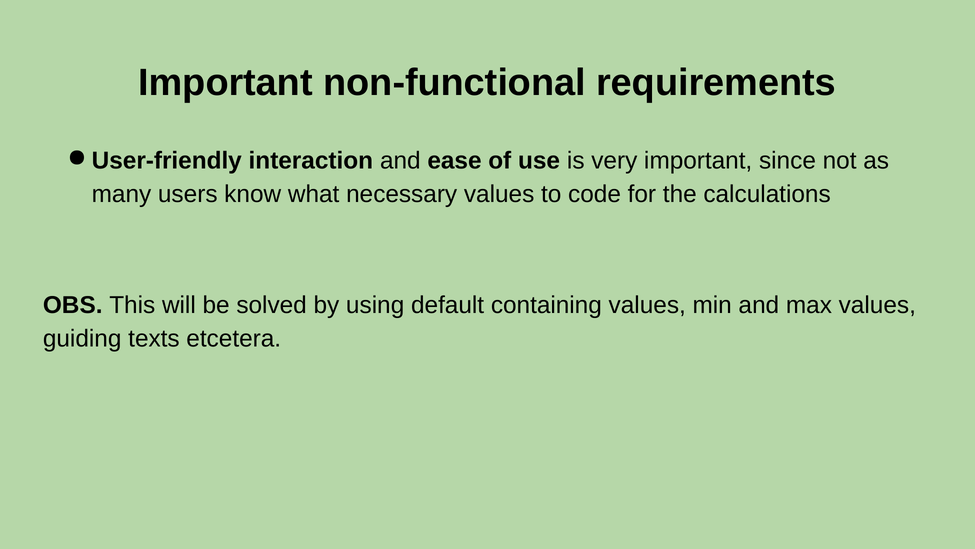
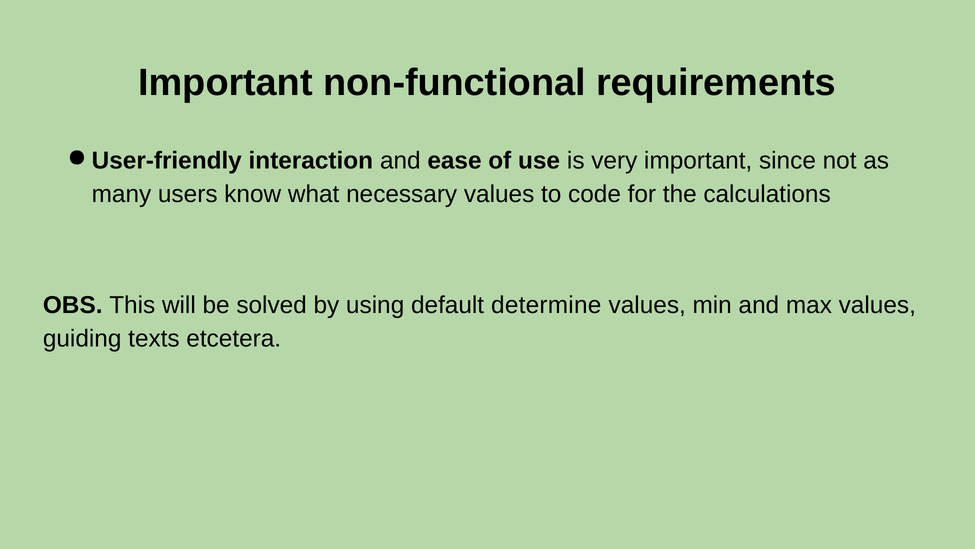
containing: containing -> determine
